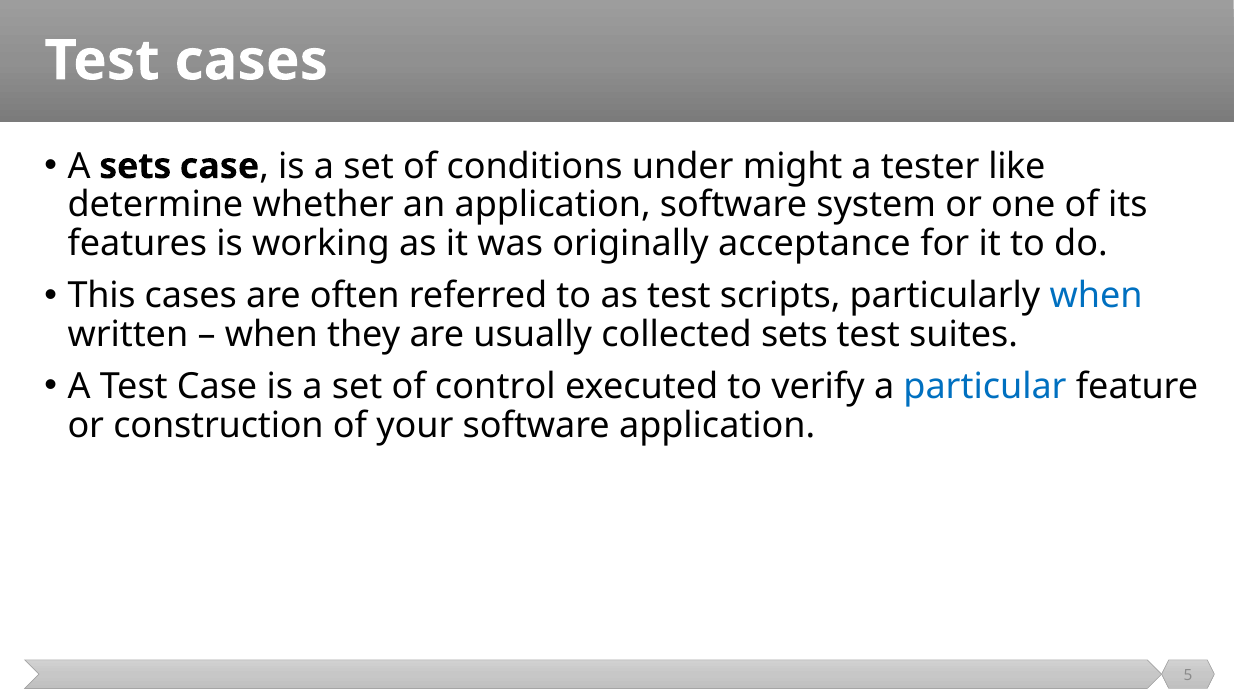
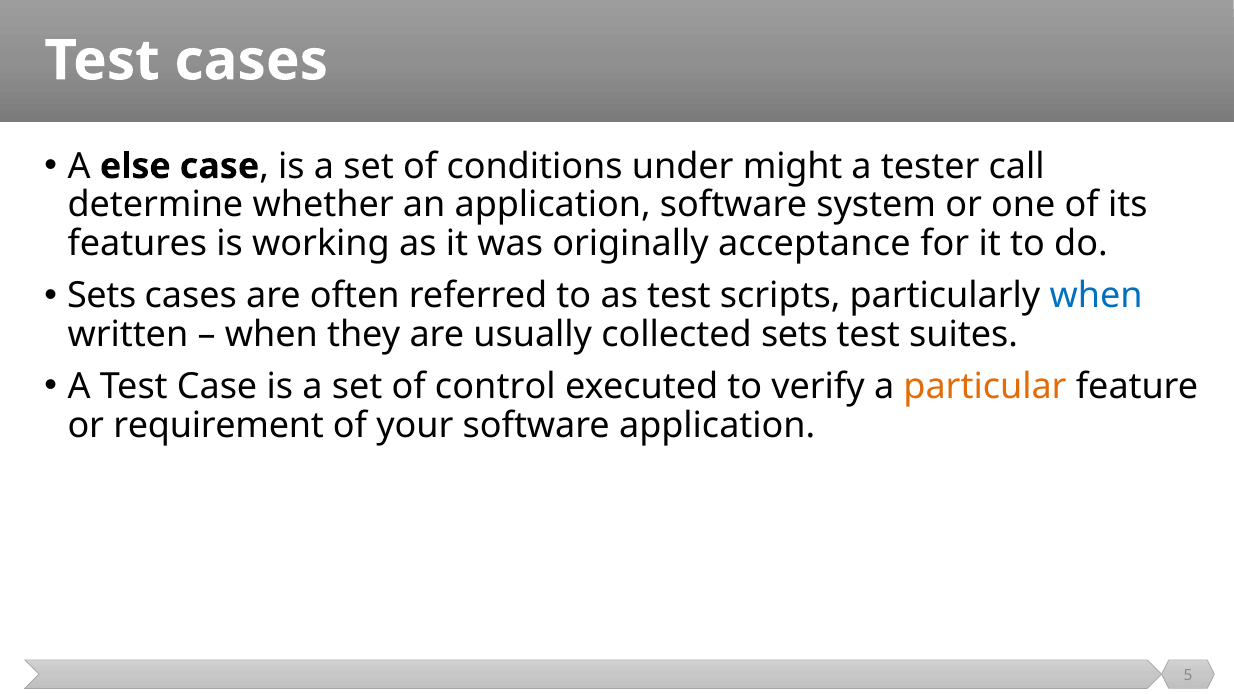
A sets: sets -> else
like: like -> call
This at (102, 296): This -> Sets
particular colour: blue -> orange
construction: construction -> requirement
